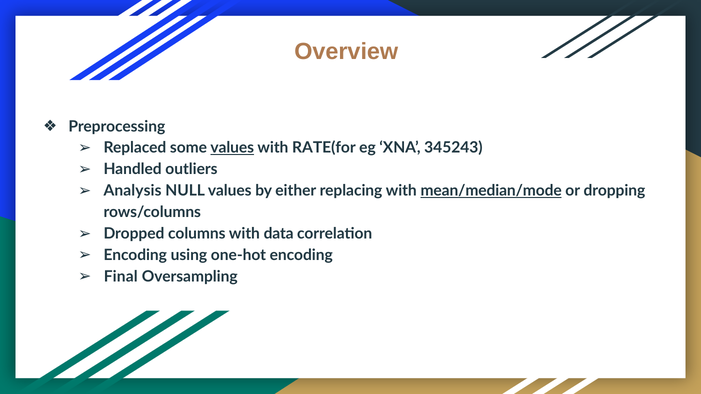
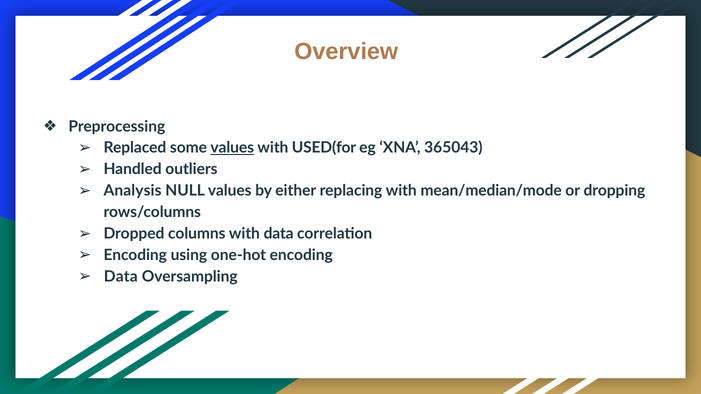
RATE(for: RATE(for -> USED(for
345243: 345243 -> 365043
mean/median/mode underline: present -> none
Final at (121, 277): Final -> Data
